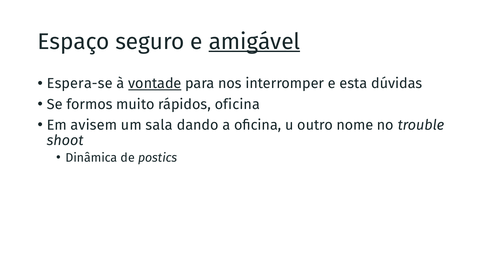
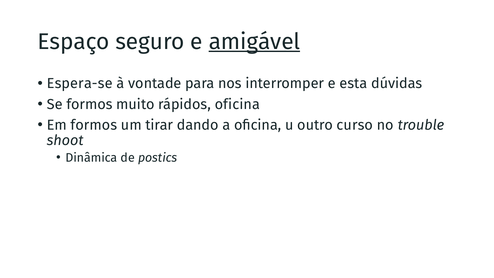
vontade underline: present -> none
Em avisem: avisem -> formos
sala: sala -> tirar
nome: nome -> curso
